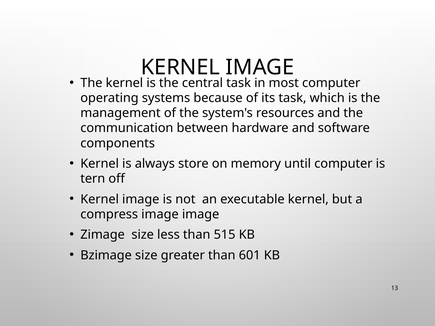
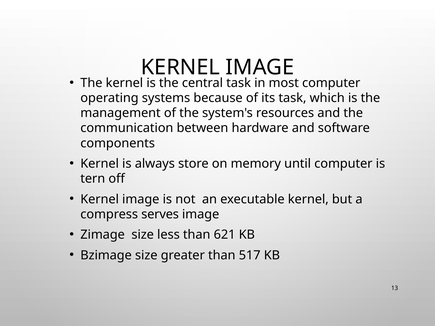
compress image: image -> serves
515: 515 -> 621
601: 601 -> 517
